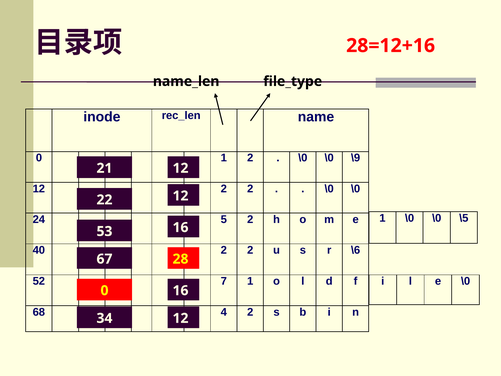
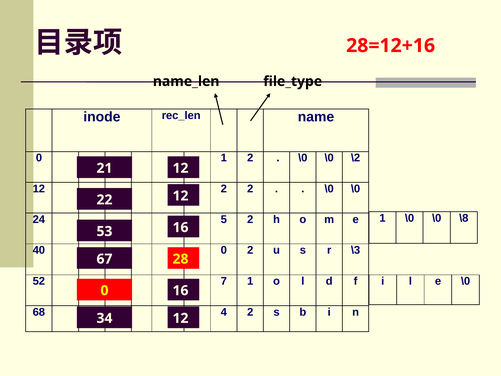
\9: \9 -> \2
\5: \5 -> \8
40 2: 2 -> 0
\6: \6 -> \3
